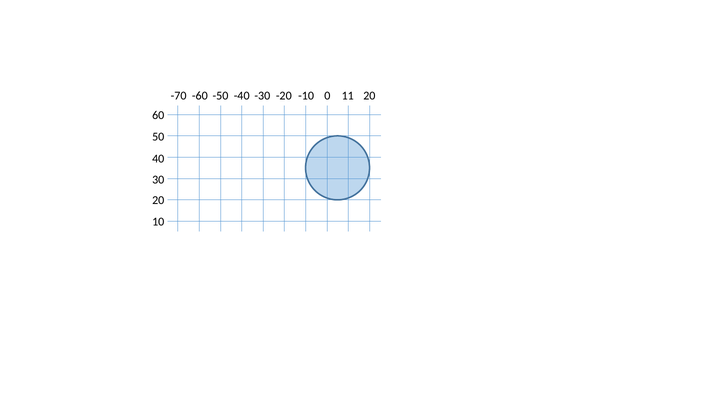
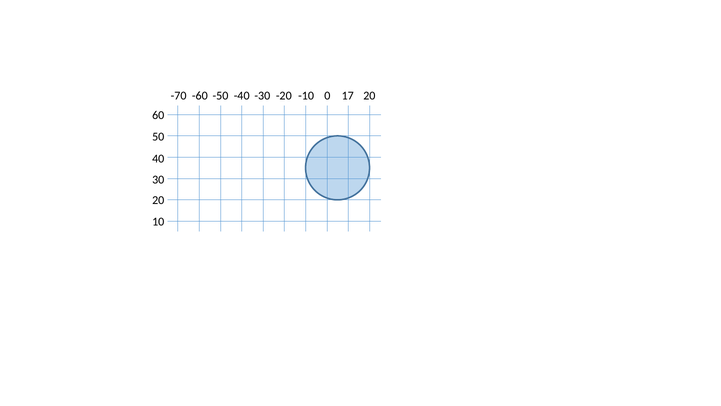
11: 11 -> 17
